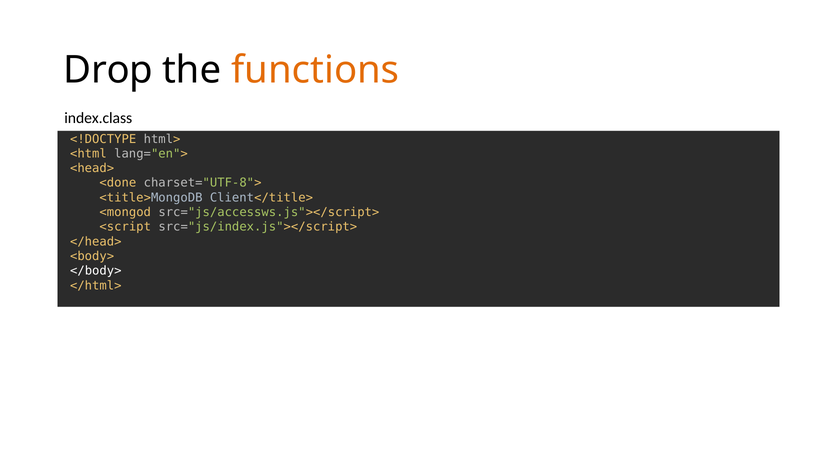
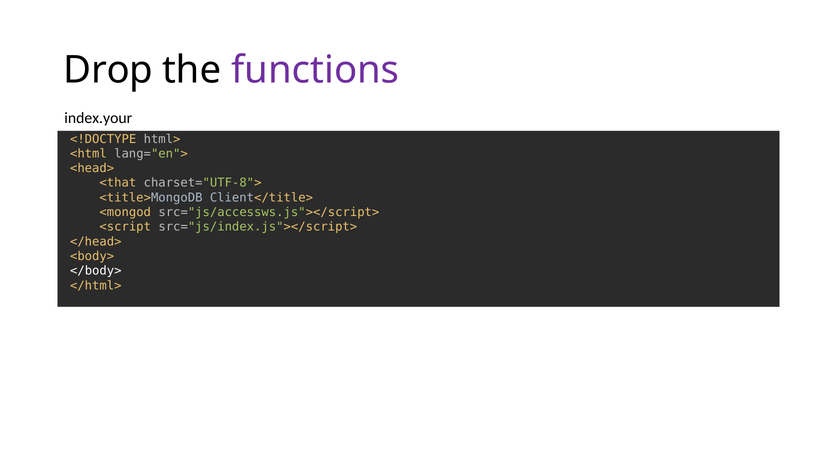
functions colour: orange -> purple
index.class: index.class -> index.your
<done: <done -> <that
